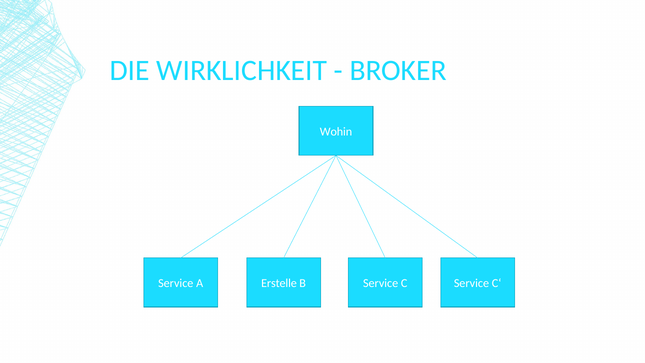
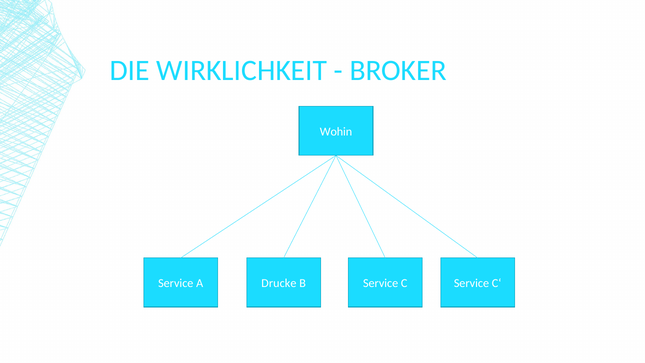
Erstelle: Erstelle -> Drucke
